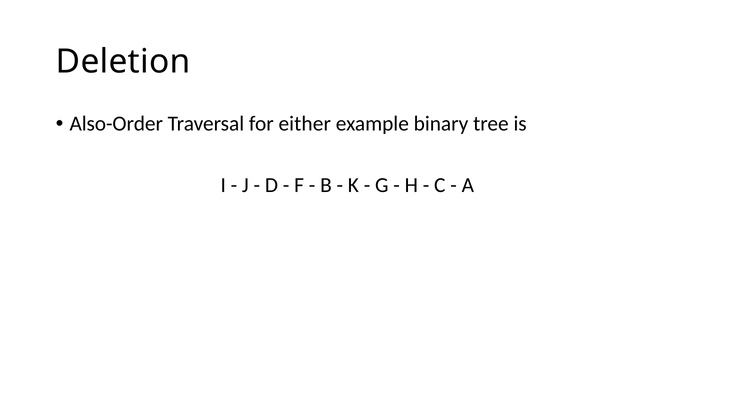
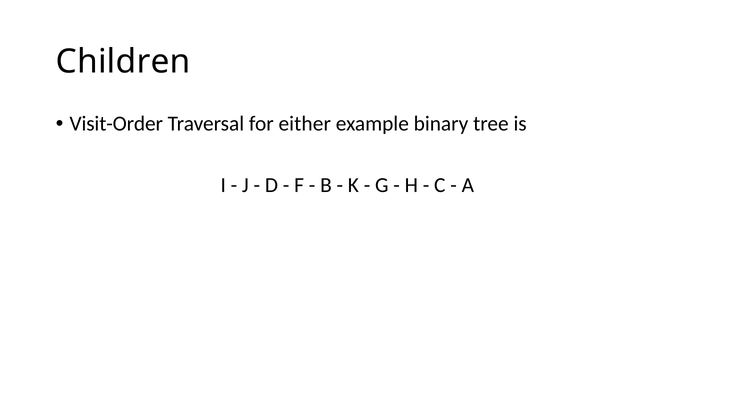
Deletion: Deletion -> Children
Also-Order: Also-Order -> Visit-Order
